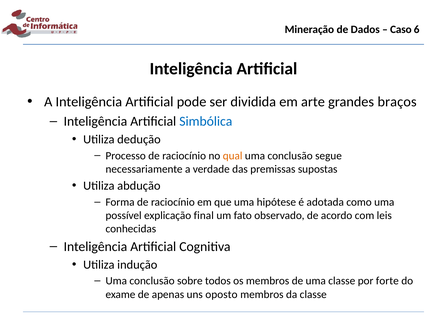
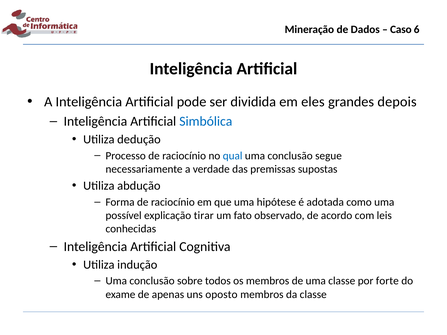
arte: arte -> eles
braços: braços -> depois
qual colour: orange -> blue
final: final -> tirar
